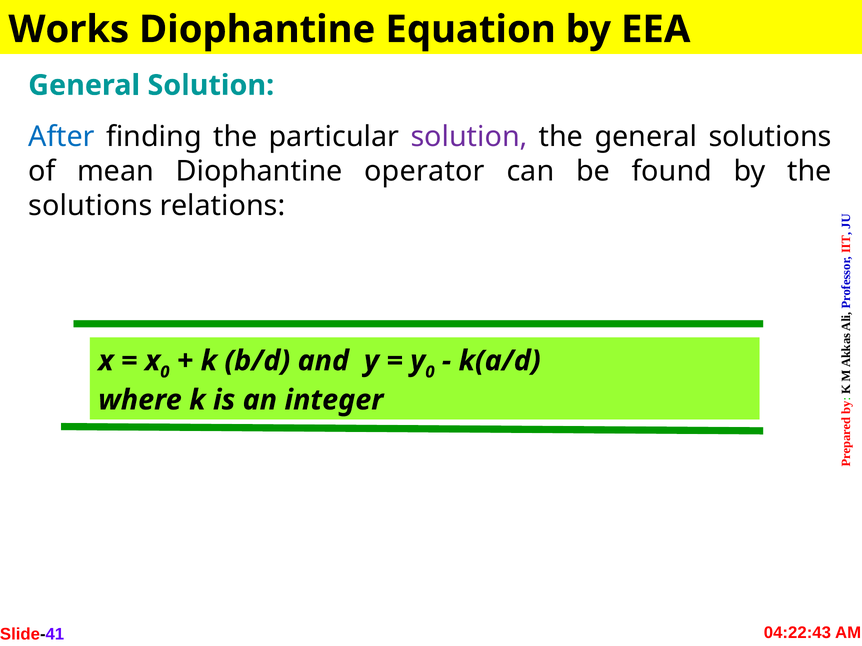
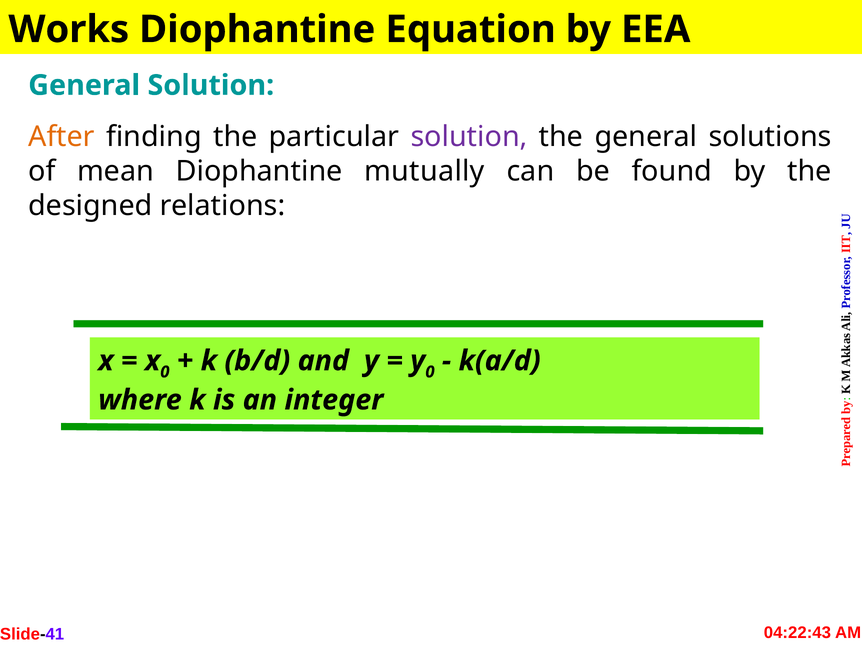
After colour: blue -> orange
operator: operator -> mutually
solutions at (90, 206): solutions -> designed
